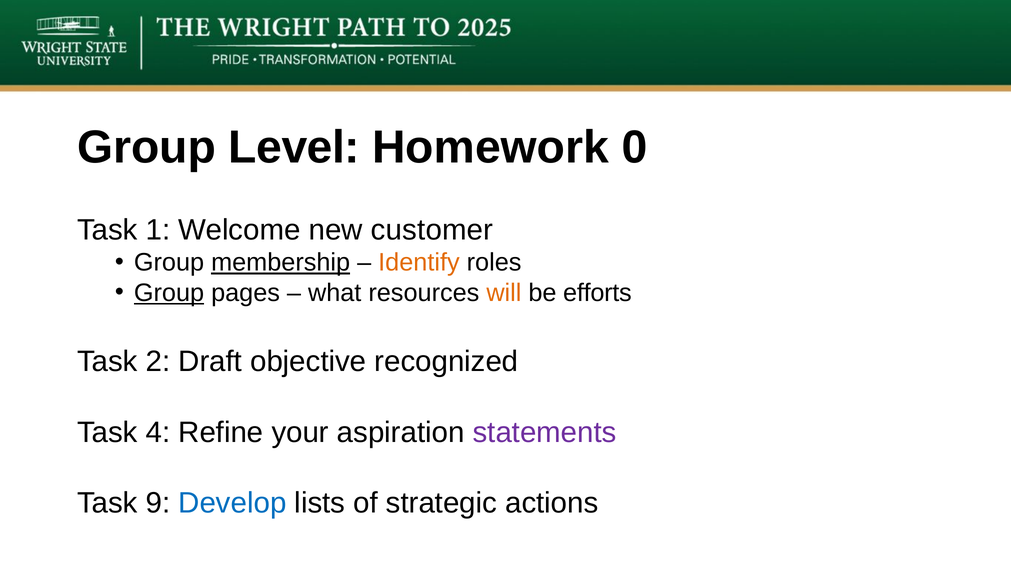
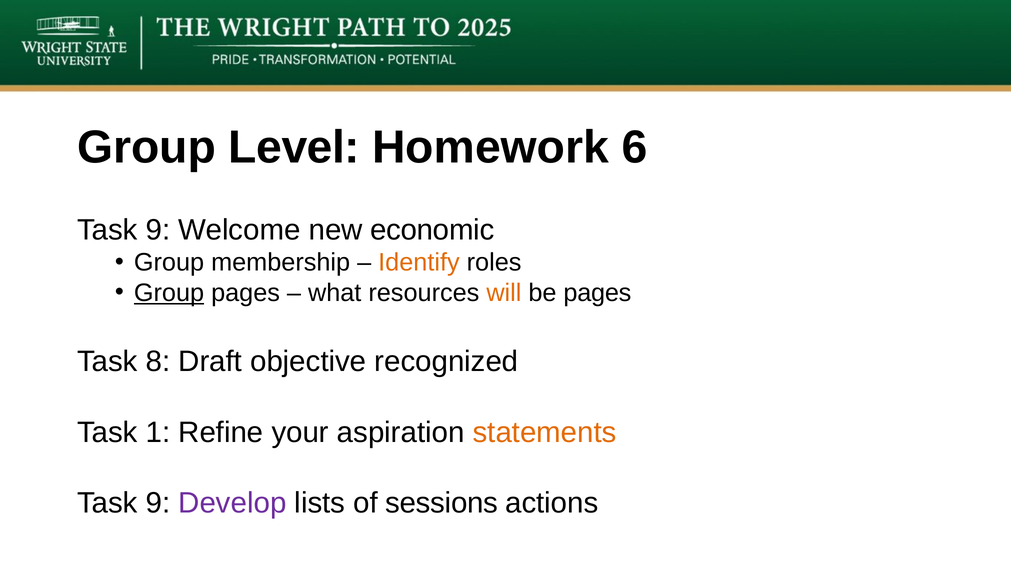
0: 0 -> 6
1 at (158, 230): 1 -> 9
customer: customer -> economic
membership underline: present -> none
be efforts: efforts -> pages
2: 2 -> 8
4: 4 -> 1
statements colour: purple -> orange
Develop colour: blue -> purple
strategic: strategic -> sessions
